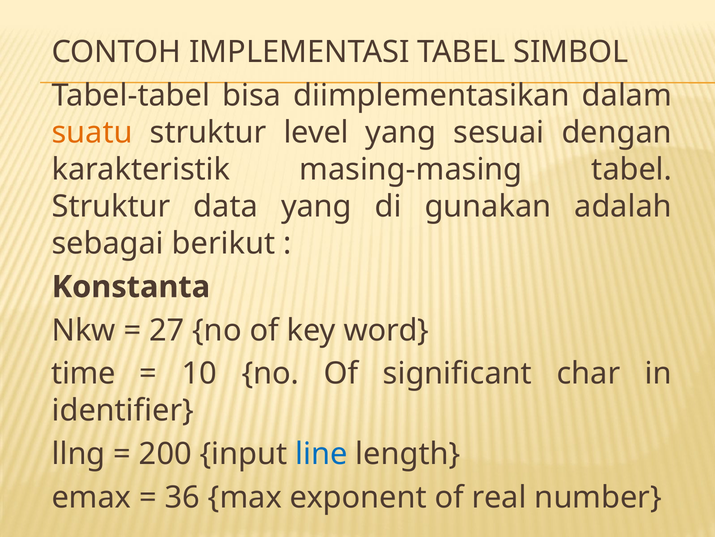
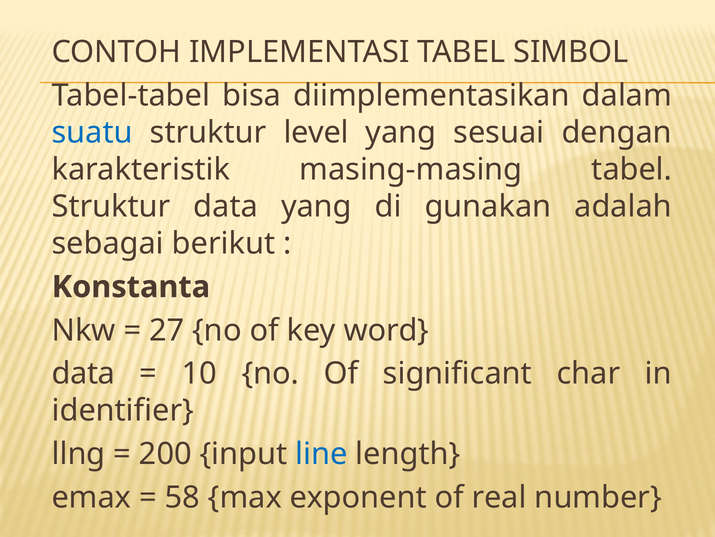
suatu colour: orange -> blue
time at (83, 373): time -> data
36: 36 -> 58
